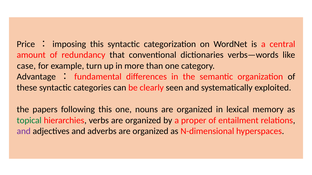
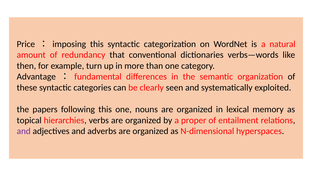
central: central -> natural
case: case -> then
topical colour: green -> black
